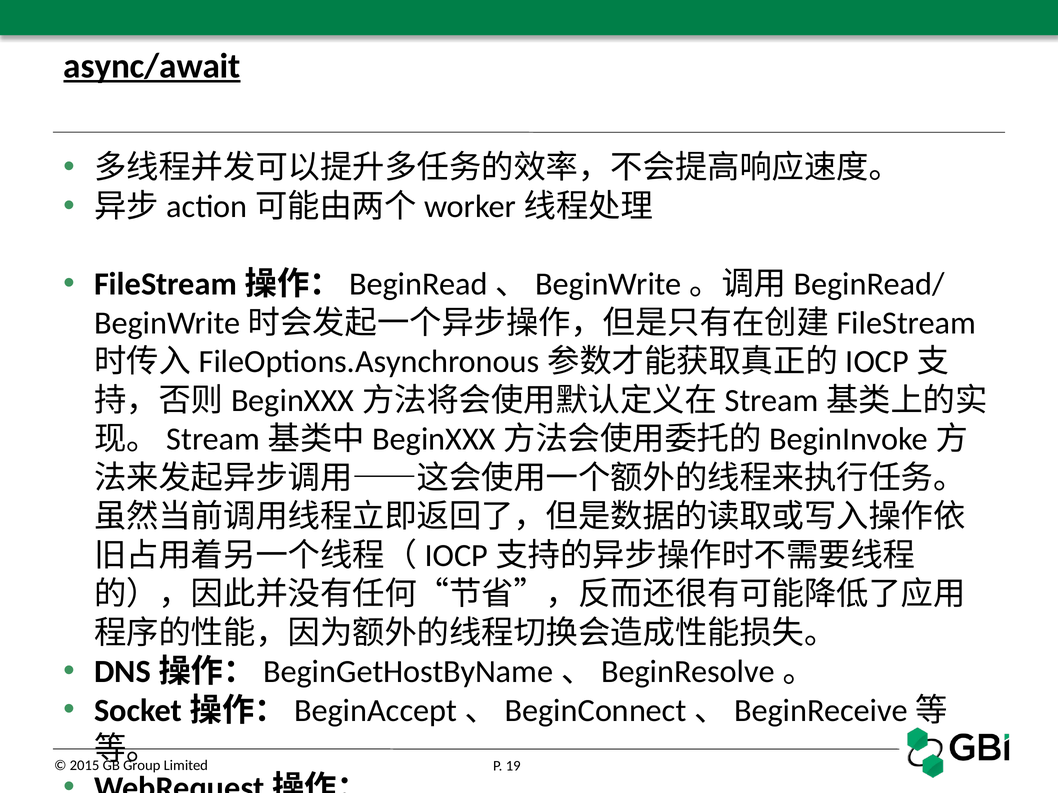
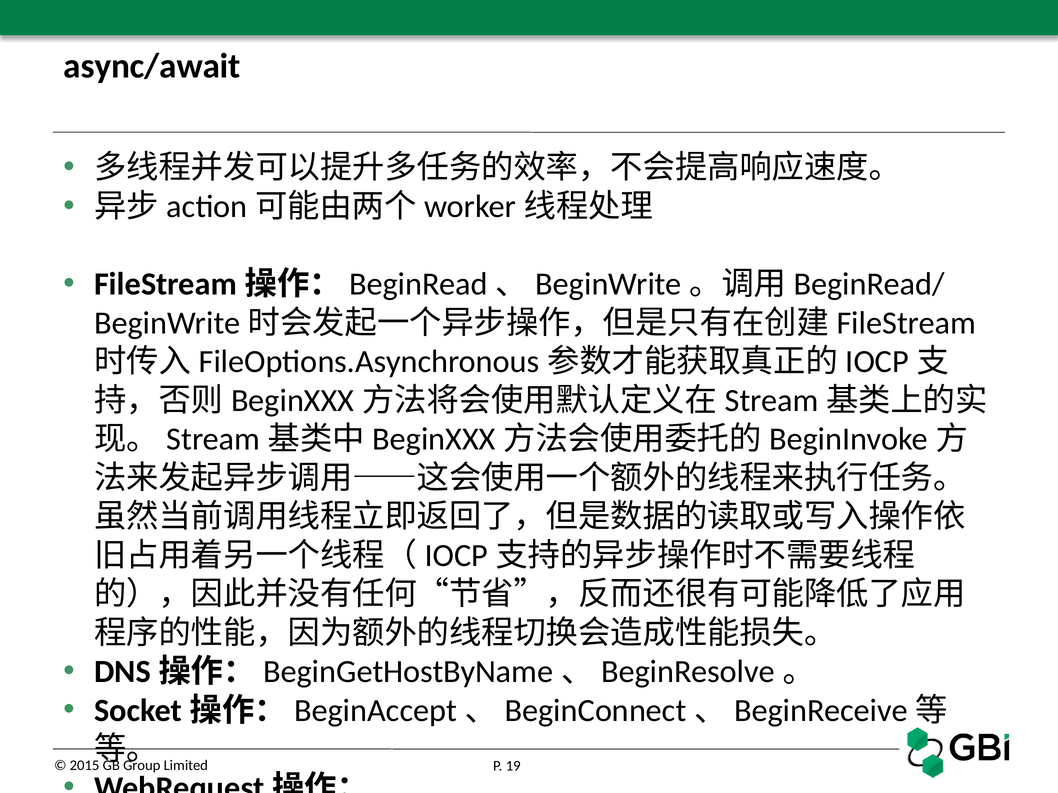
async/await underline: present -> none
